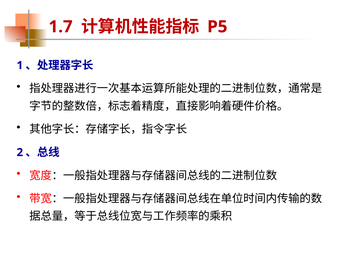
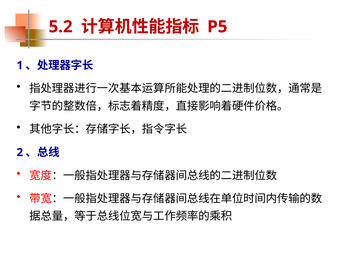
1.7: 1.7 -> 5.2
